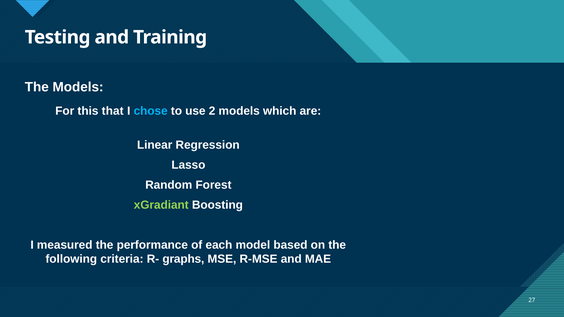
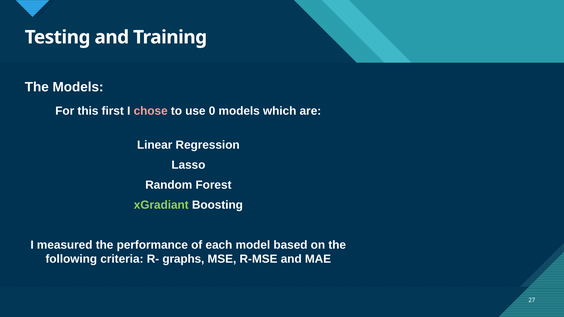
that: that -> first
chose colour: light blue -> pink
2: 2 -> 0
